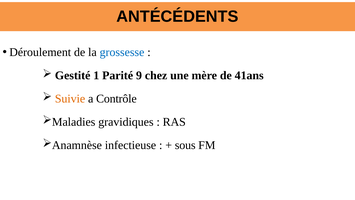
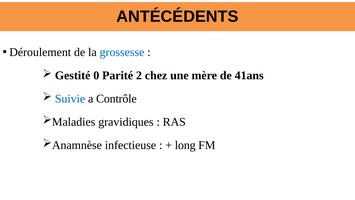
1: 1 -> 0
9: 9 -> 2
Suivie colour: orange -> blue
sous: sous -> long
